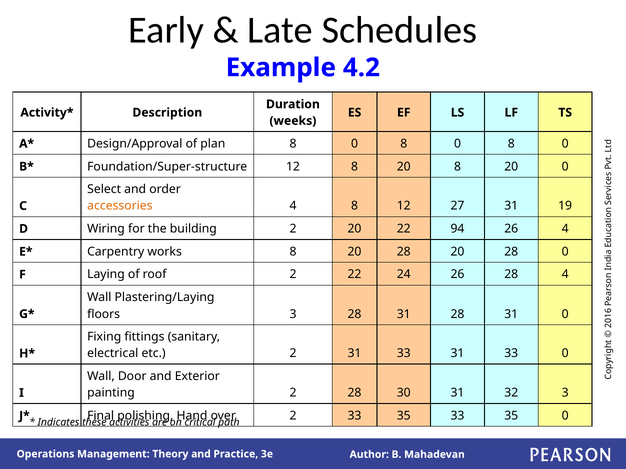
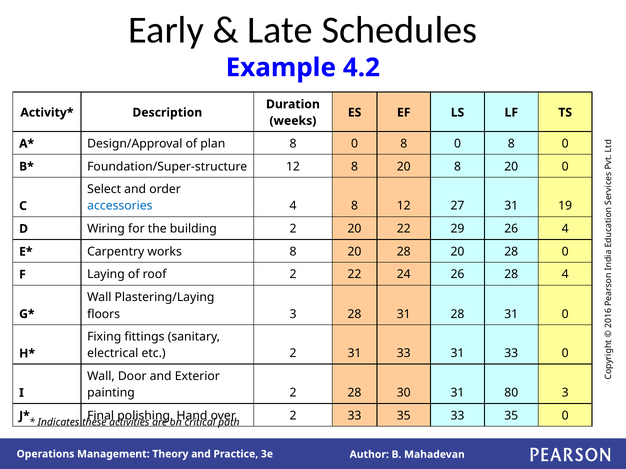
accessories colour: orange -> blue
94: 94 -> 29
32: 32 -> 80
